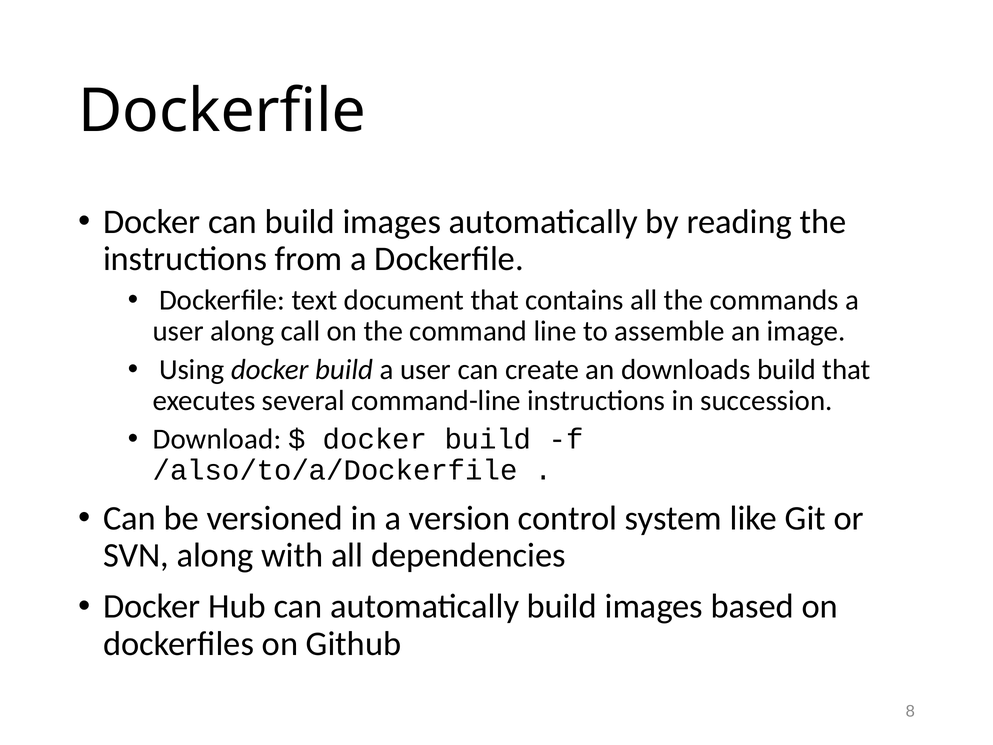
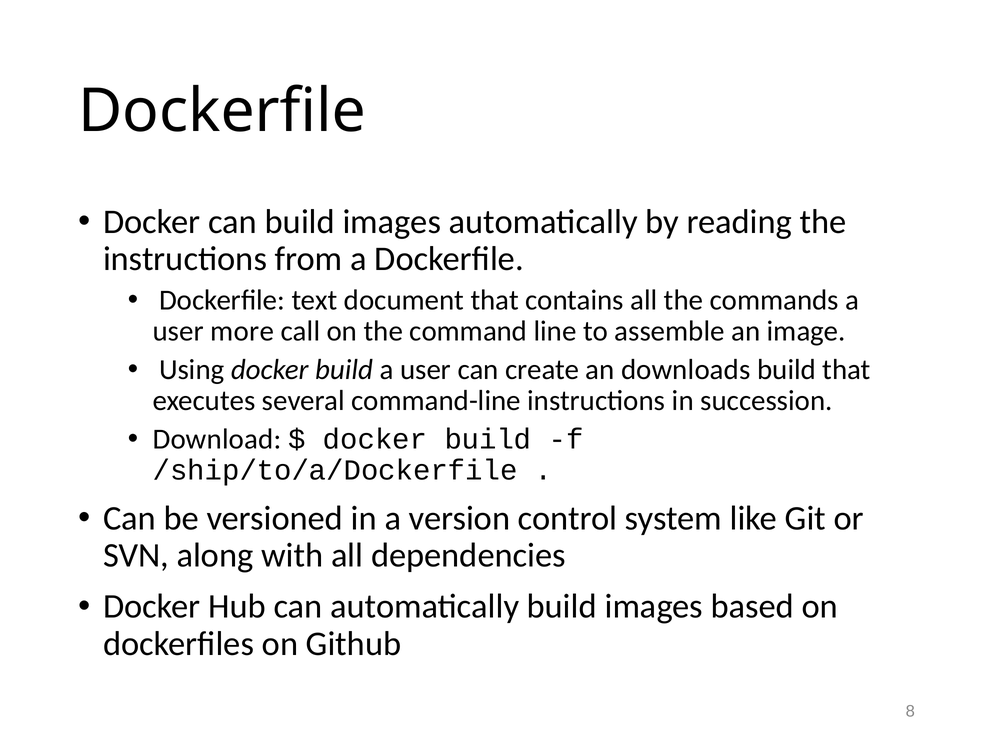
user along: along -> more
/also/to/a/Dockerfile: /also/to/a/Dockerfile -> /ship/to/a/Dockerfile
